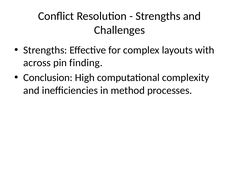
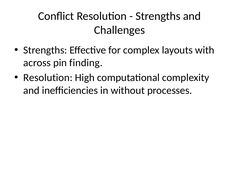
Conclusion at (48, 78): Conclusion -> Resolution
method: method -> without
